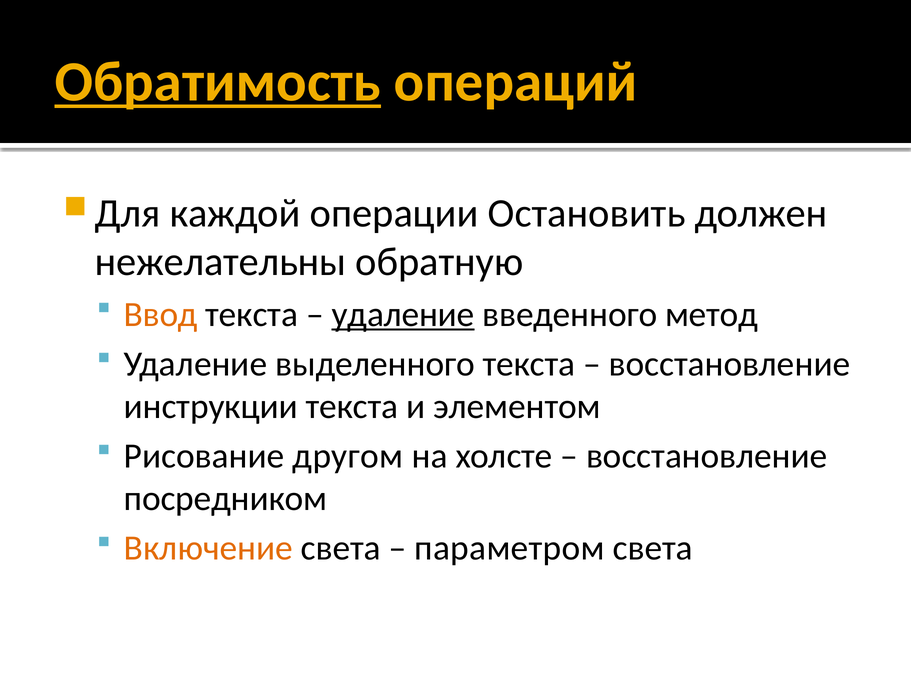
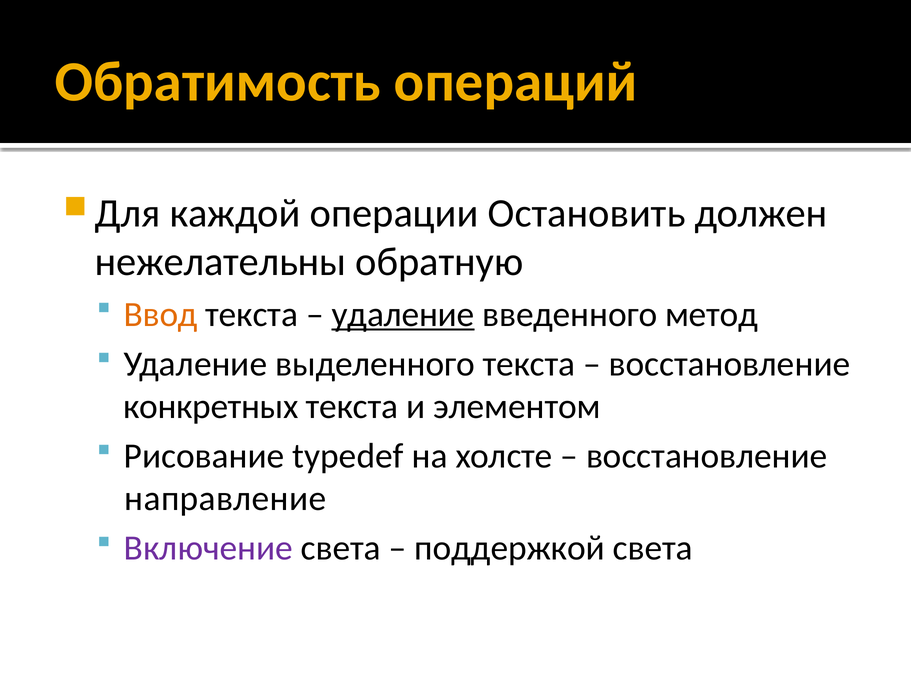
Обратимость underline: present -> none
инструкции: инструкции -> конкретных
другом: другом -> typedef
посредником: посредником -> направление
Включение colour: orange -> purple
параметром: параметром -> поддержкой
